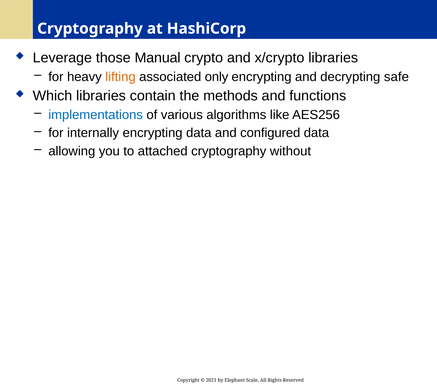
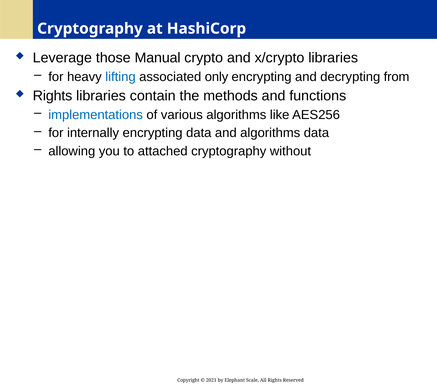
lifting colour: orange -> blue
safe: safe -> from
Which at (52, 96): Which -> Rights
and configured: configured -> algorithms
